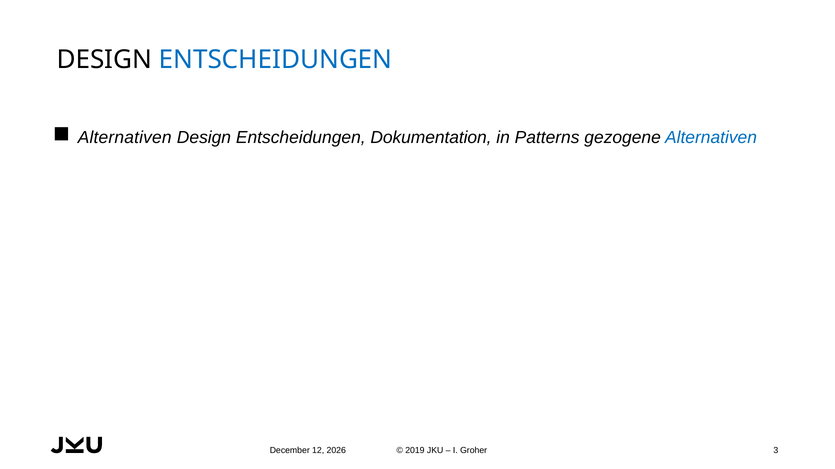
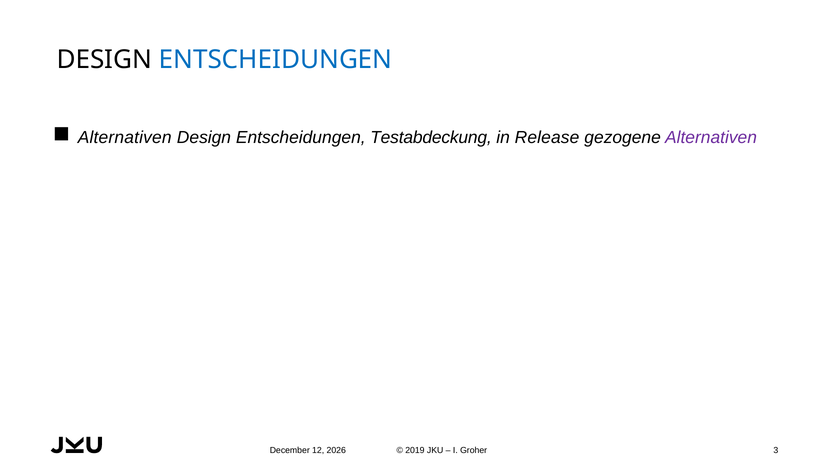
Dokumentation: Dokumentation -> Testabdeckung
Patterns: Patterns -> Release
Alternativen at (711, 138) colour: blue -> purple
